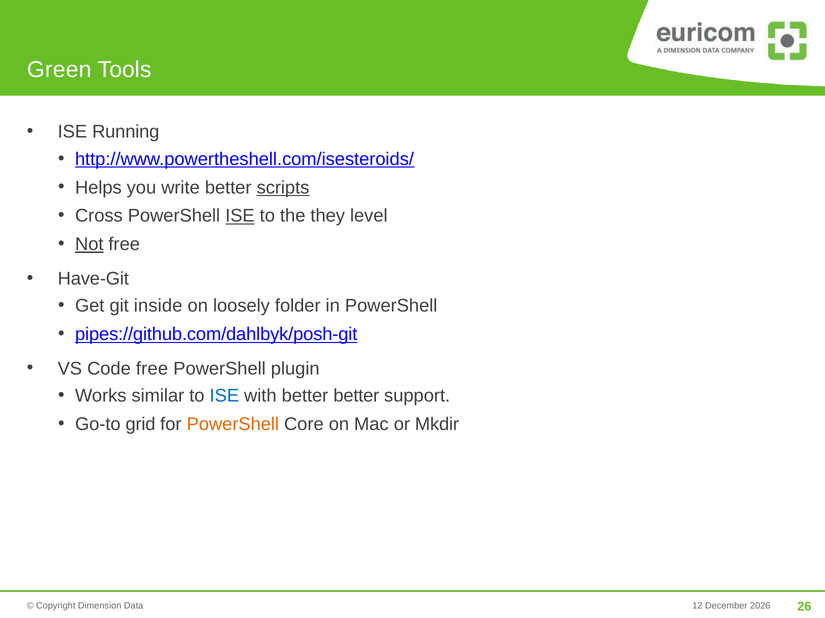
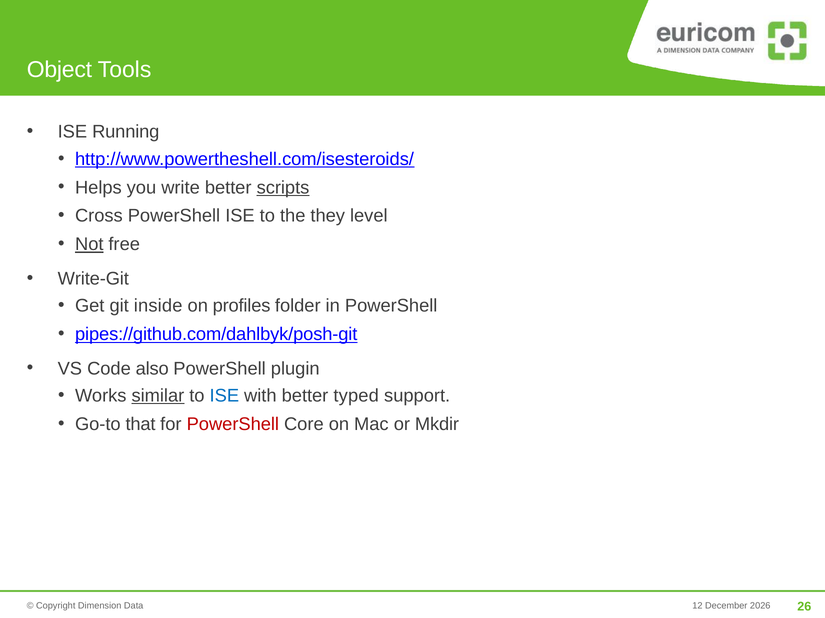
Green: Green -> Object
ISE at (240, 216) underline: present -> none
Have-Git: Have-Git -> Write-Git
loosely: loosely -> profiles
Code free: free -> also
similar underline: none -> present
better better: better -> typed
grid: grid -> that
PowerShell at (233, 425) colour: orange -> red
